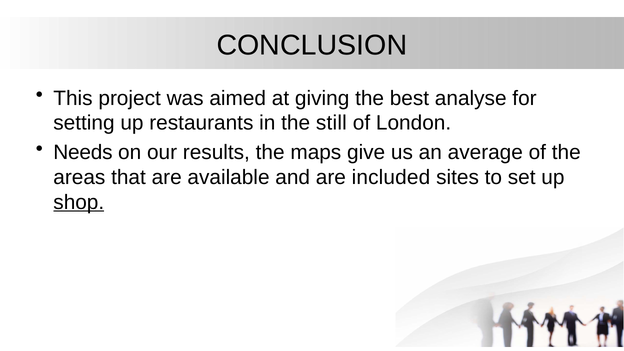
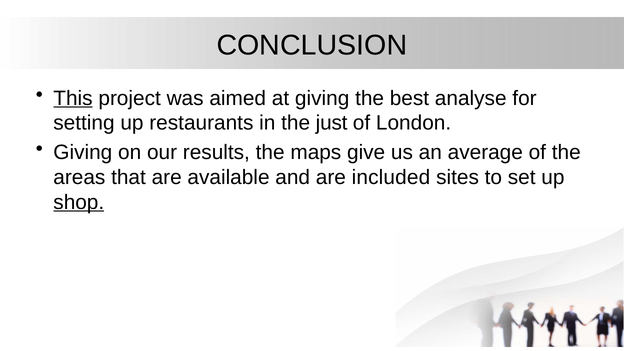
This underline: none -> present
still: still -> just
Needs at (83, 152): Needs -> Giving
